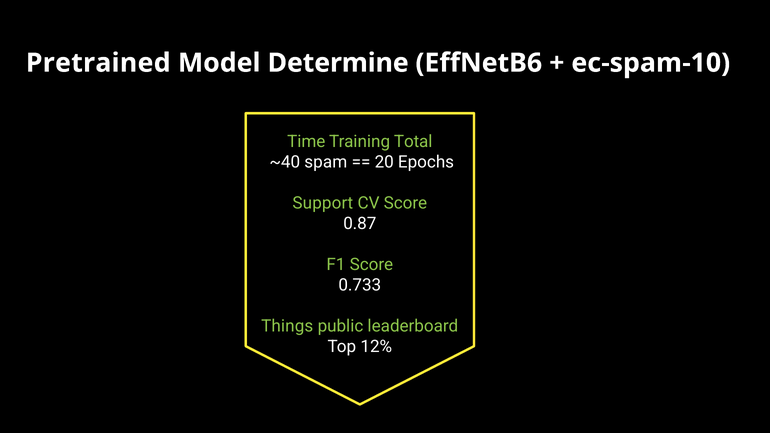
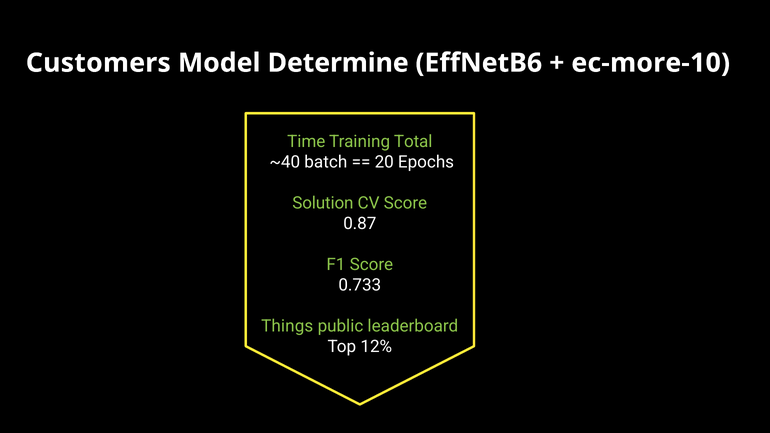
Pretrained: Pretrained -> Customers
ec-spam-10: ec-spam-10 -> ec-more-10
spam: spam -> batch
Support: Support -> Solution
